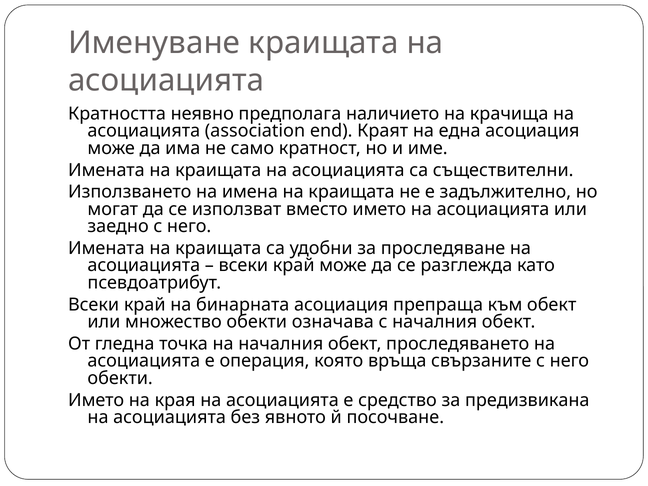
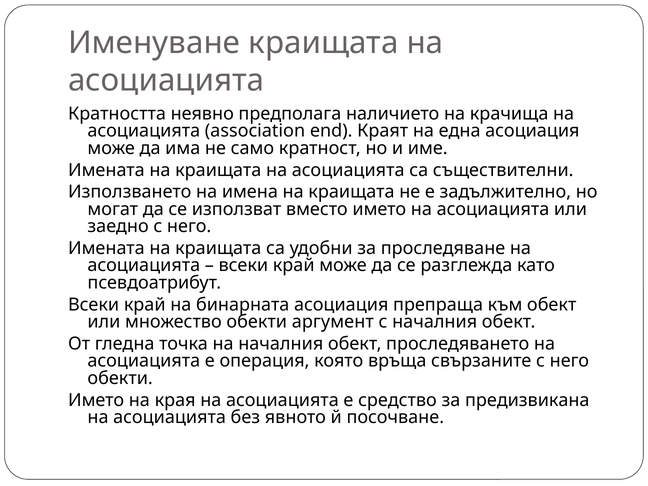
означава: означава -> аргумент
